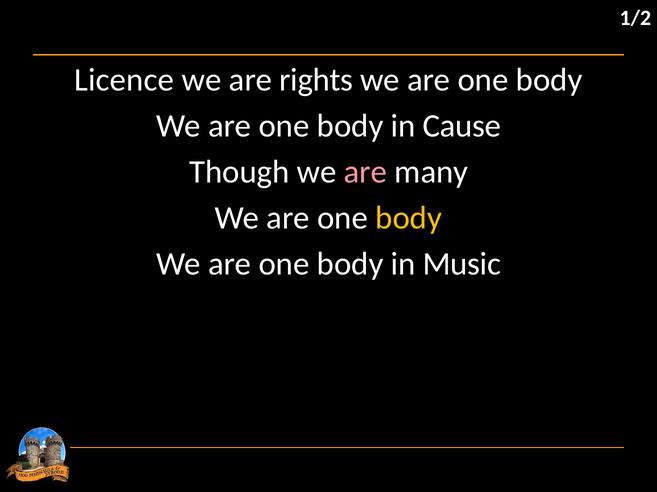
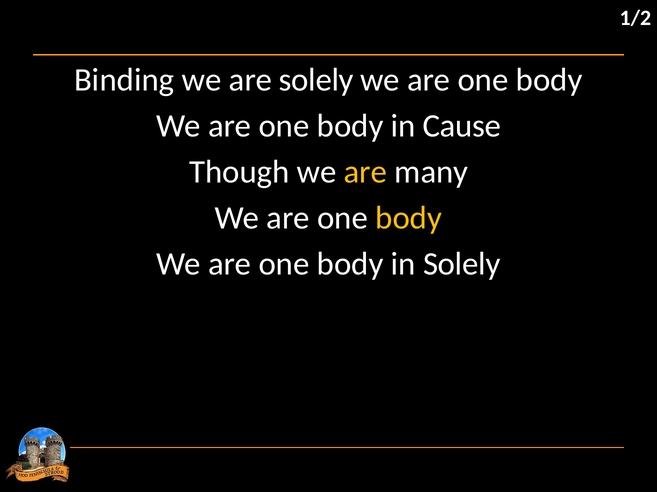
Licence: Licence -> Binding
are rights: rights -> solely
are at (366, 172) colour: pink -> yellow
in Music: Music -> Solely
